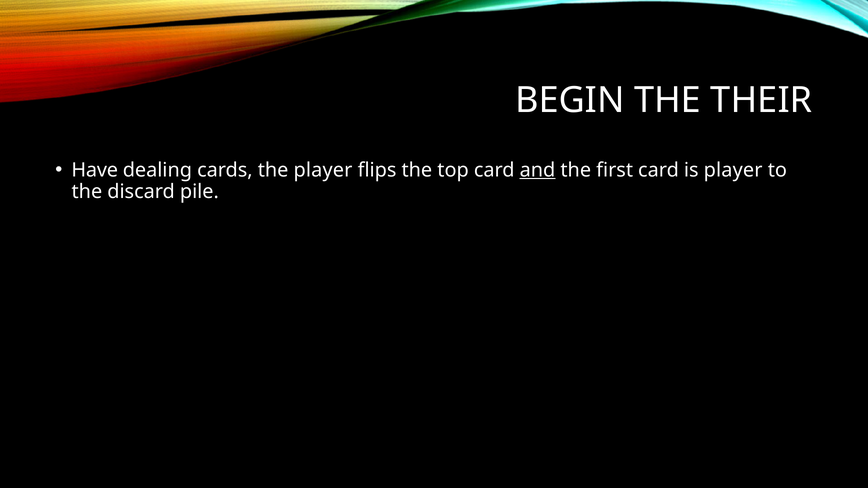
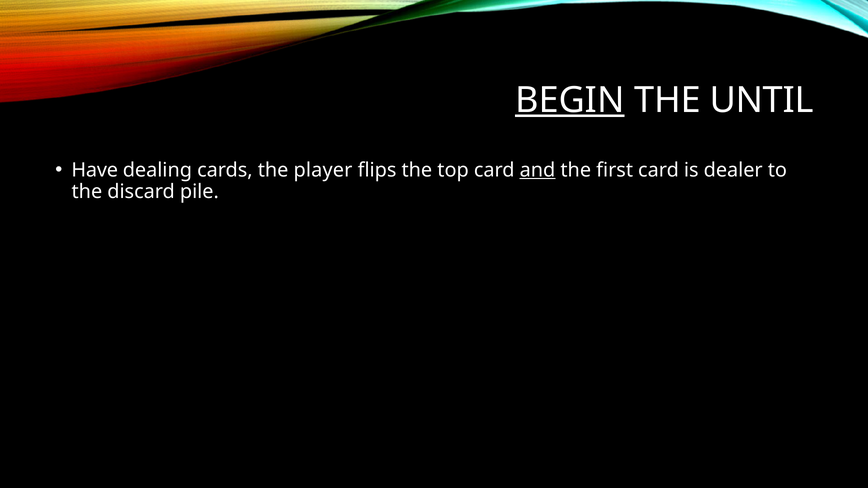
BEGIN underline: none -> present
THEIR: THEIR -> UNTIL
is player: player -> dealer
